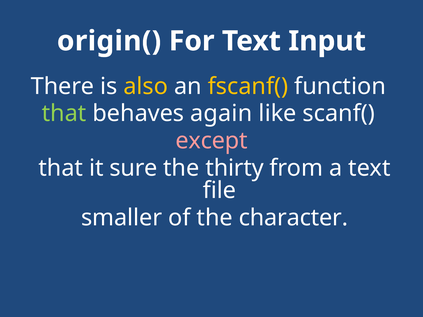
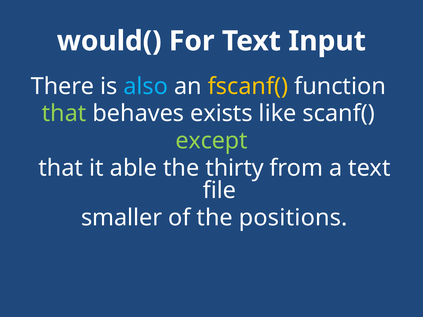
origin(: origin( -> would(
also colour: yellow -> light blue
again: again -> exists
except colour: pink -> light green
sure: sure -> able
character: character -> positions
